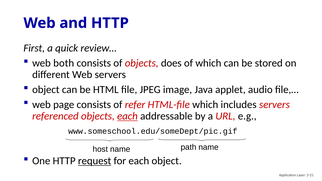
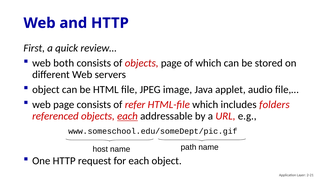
objects does: does -> page
includes servers: servers -> folders
request underline: present -> none
